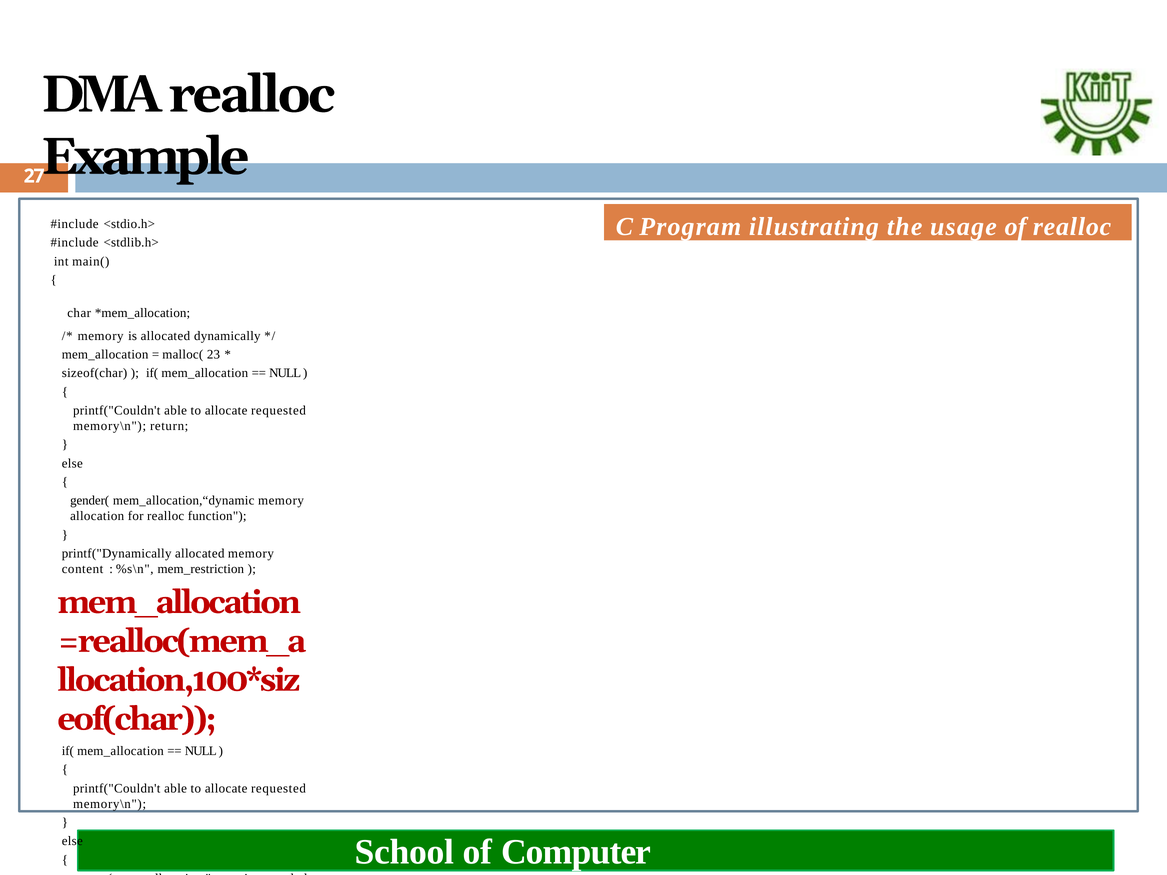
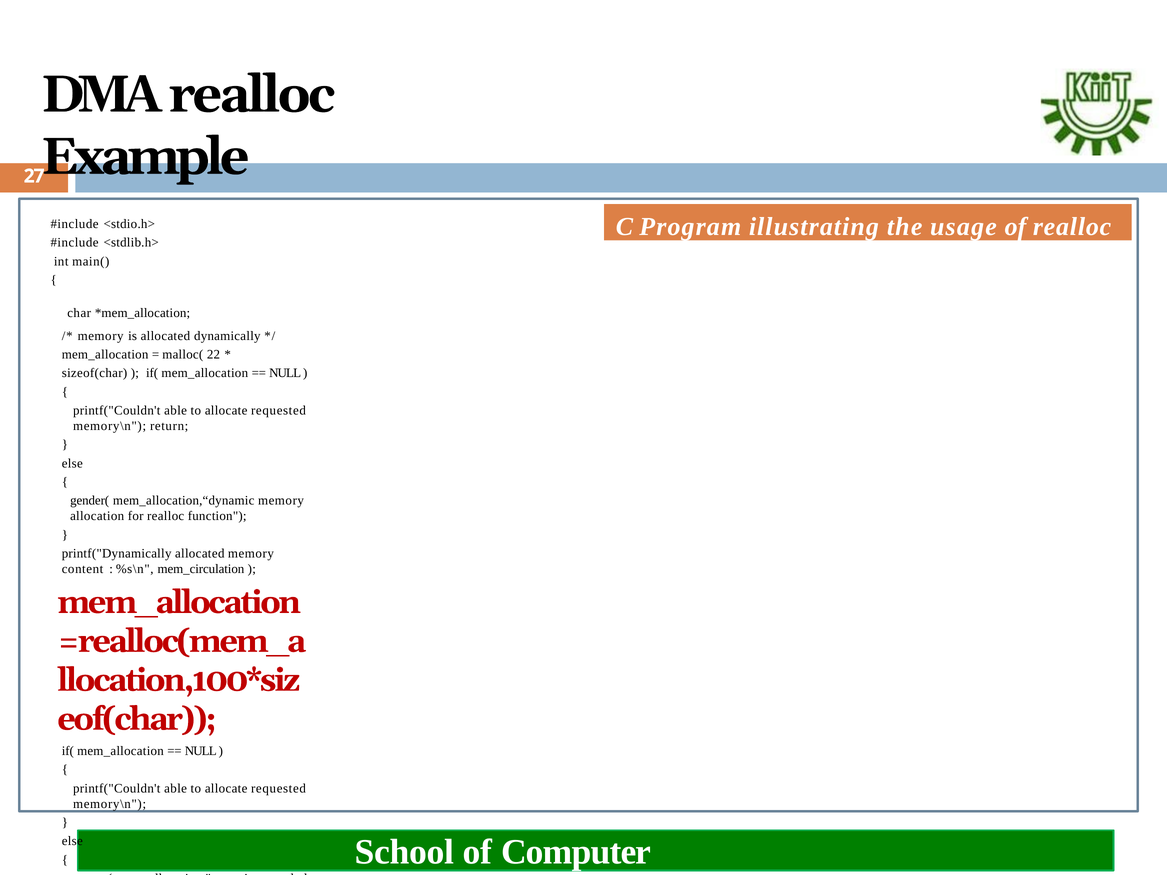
23: 23 -> 22
mem_restriction: mem_restriction -> mem_circulation
